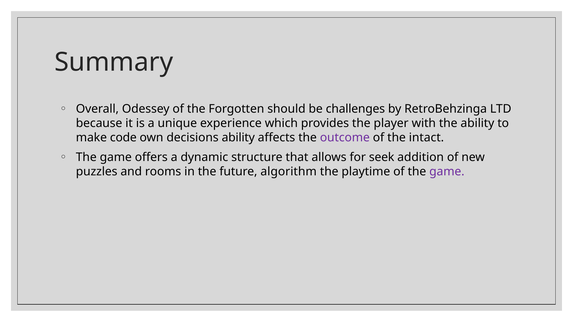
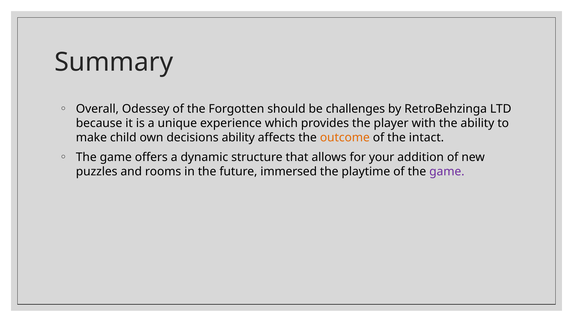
code: code -> child
outcome colour: purple -> orange
seek: seek -> your
algorithm: algorithm -> immersed
